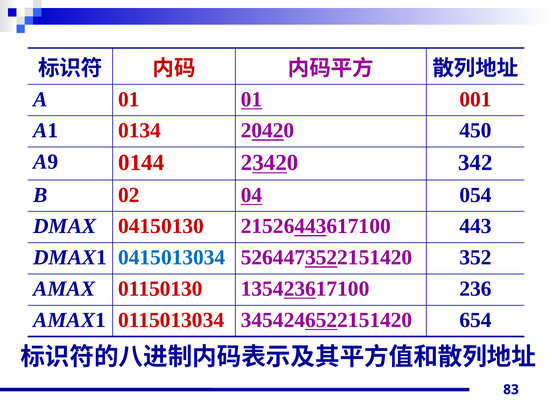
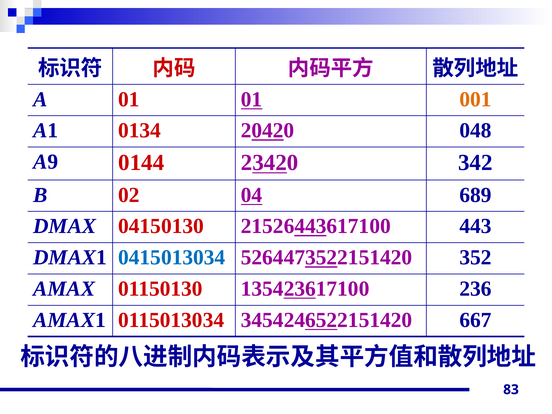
001 colour: red -> orange
450: 450 -> 048
054: 054 -> 689
654: 654 -> 667
